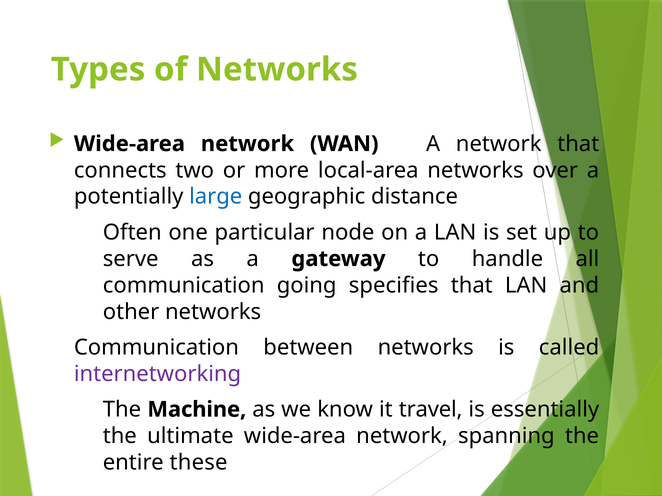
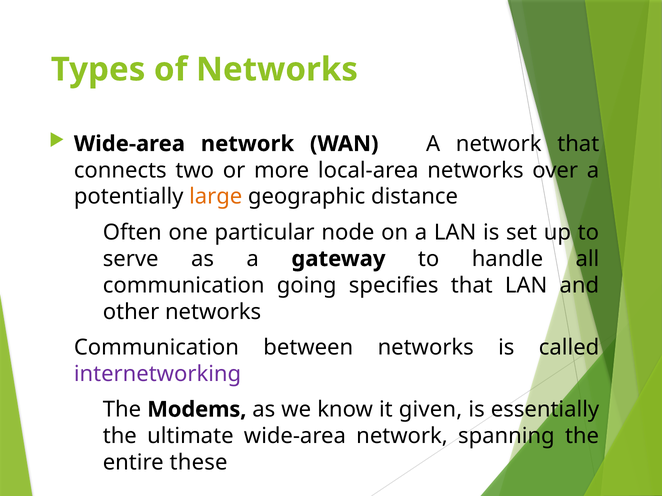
large colour: blue -> orange
Machine: Machine -> Modems
travel: travel -> given
